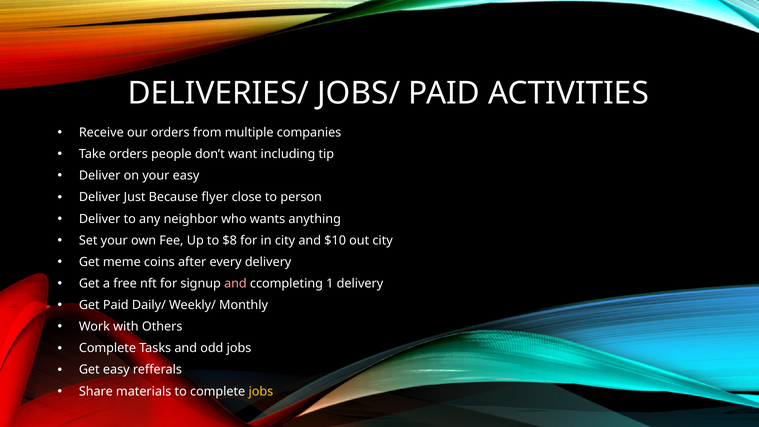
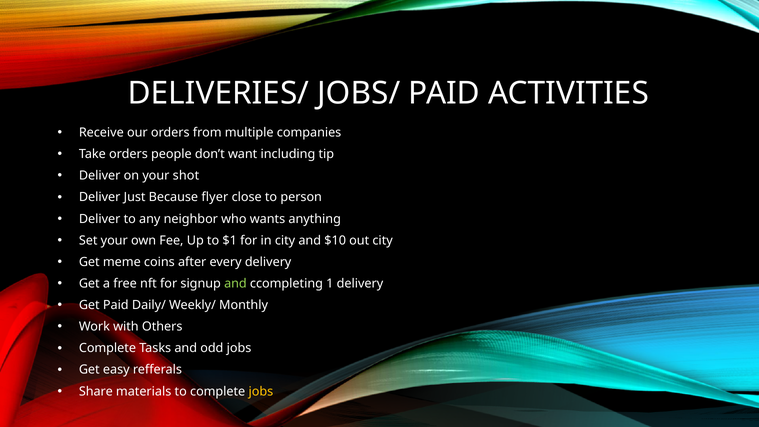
your easy: easy -> shot
$8: $8 -> $1
and at (235, 284) colour: pink -> light green
